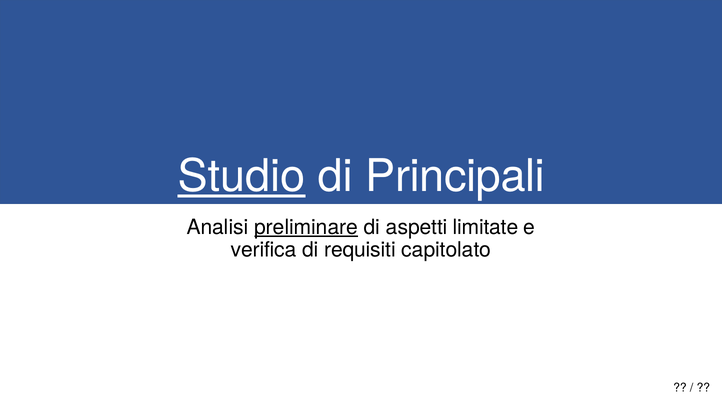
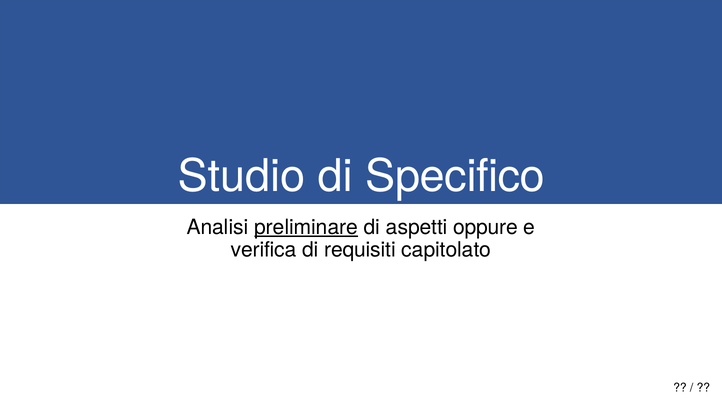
Studio underline: present -> none
Principali: Principali -> Specifico
limitate: limitate -> oppure
